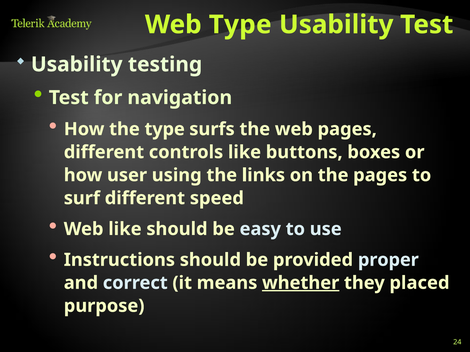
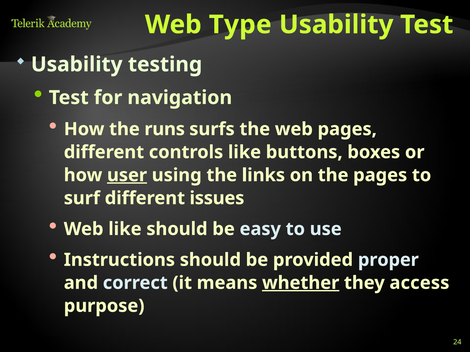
the type: type -> runs
user underline: none -> present
speed: speed -> issues
placed: placed -> access
